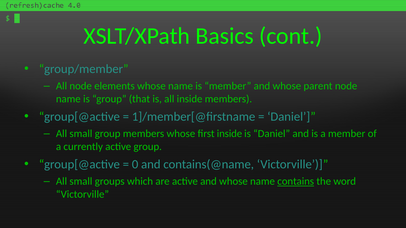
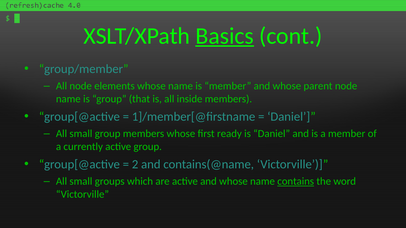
Basics underline: none -> present
first inside: inside -> ready
0: 0 -> 2
